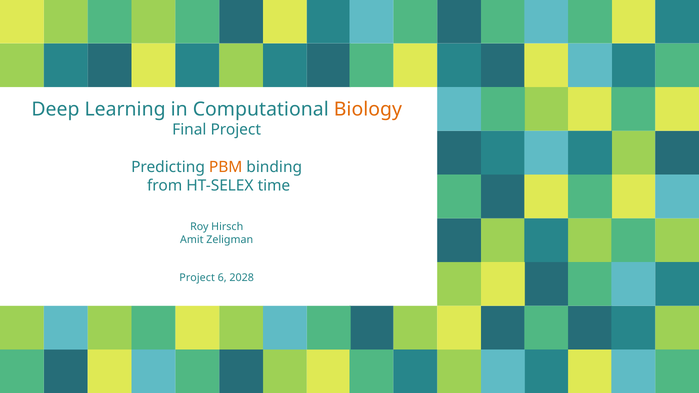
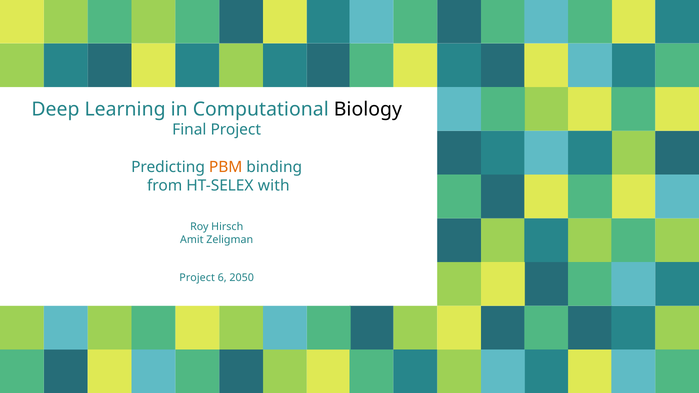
Biology colour: orange -> black
time: time -> with
2028: 2028 -> 2050
